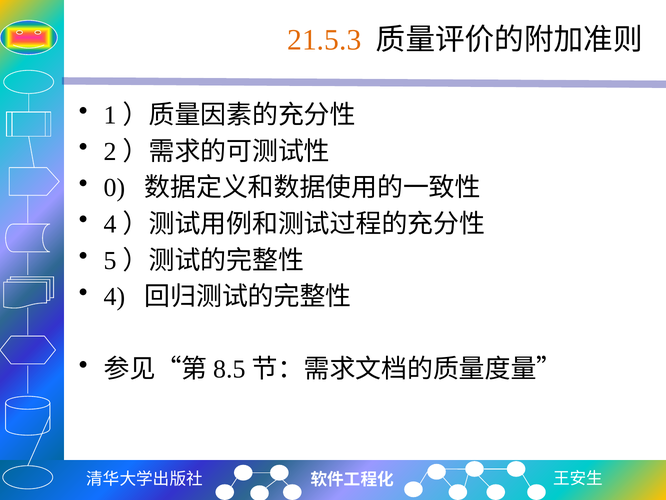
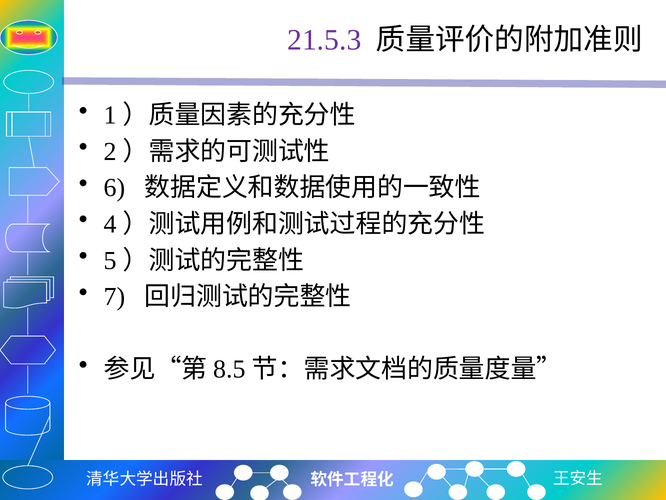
21.5.3 colour: orange -> purple
0: 0 -> 6
4 at (115, 296): 4 -> 7
